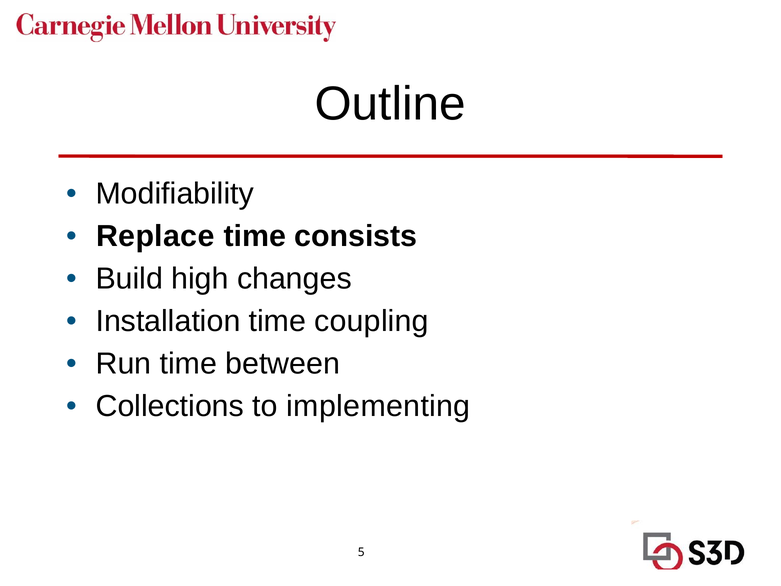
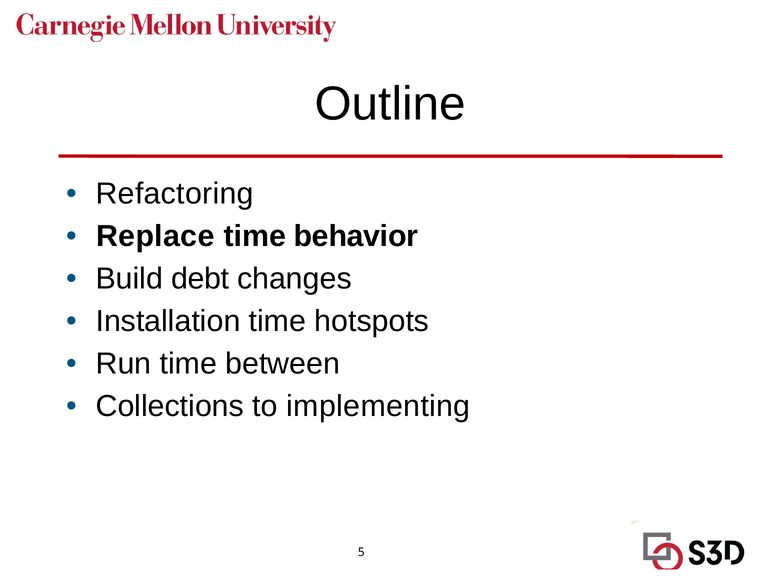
Modifiability: Modifiability -> Refactoring
consists: consists -> behavior
high: high -> debt
coupling: coupling -> hotspots
